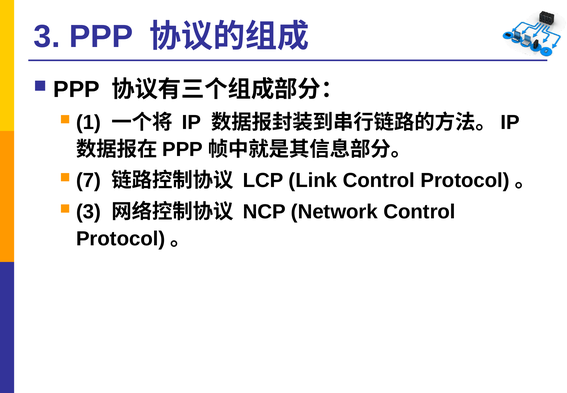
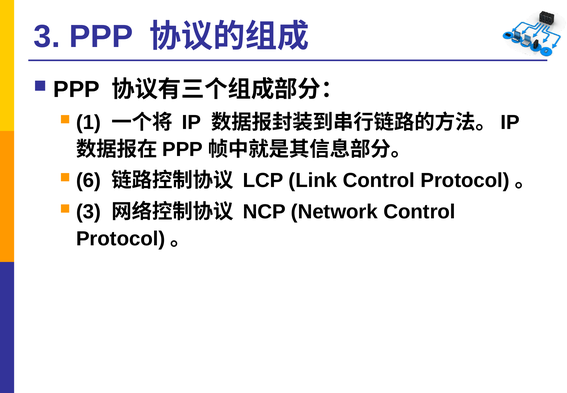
7: 7 -> 6
